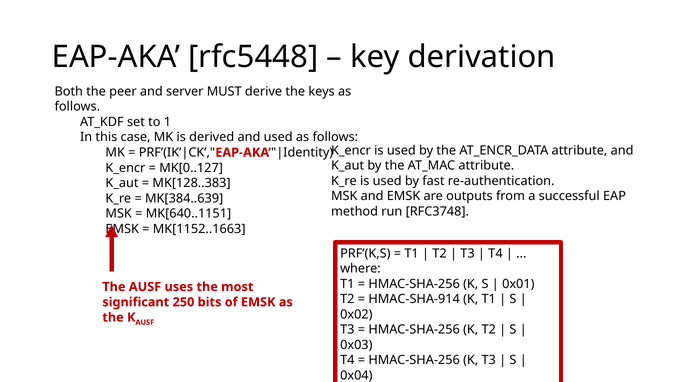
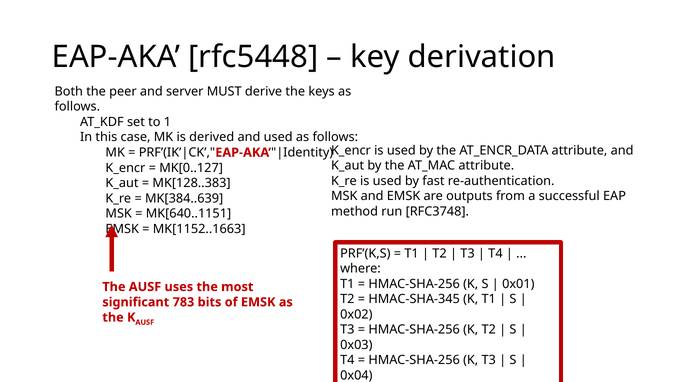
HMAC-SHA-914: HMAC-SHA-914 -> HMAC-SHA-345
250: 250 -> 783
